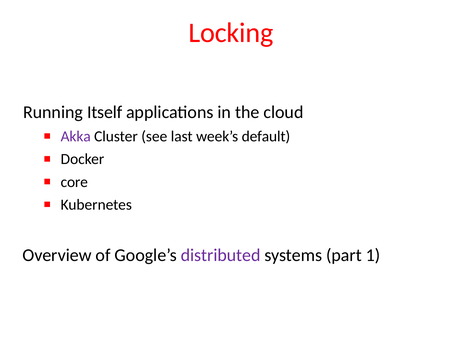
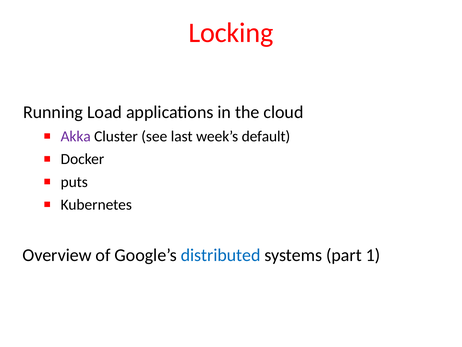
Itself: Itself -> Load
core: core -> puts
distributed colour: purple -> blue
